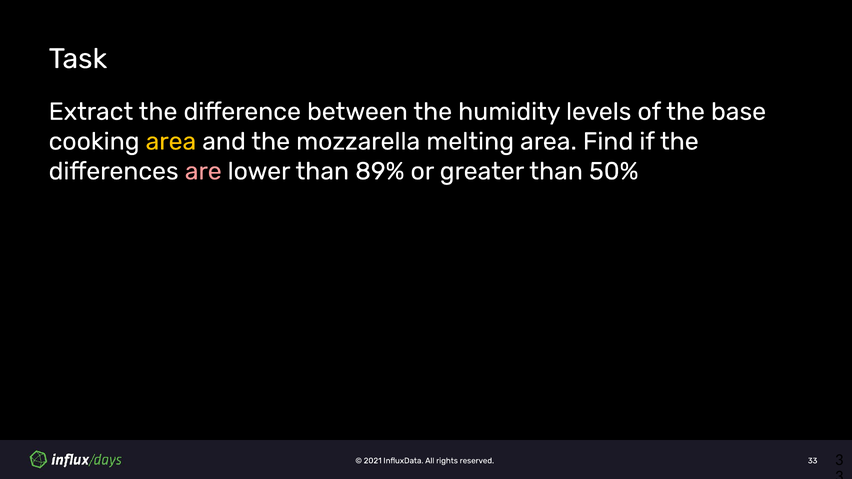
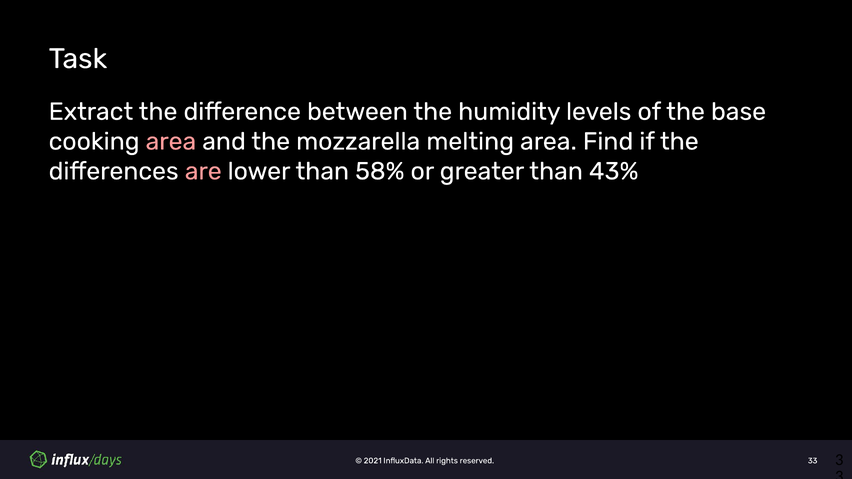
area at (171, 142) colour: yellow -> pink
89%: 89% -> 58%
50%: 50% -> 43%
